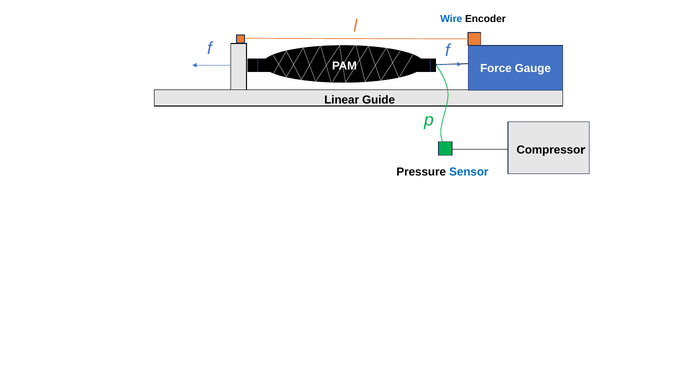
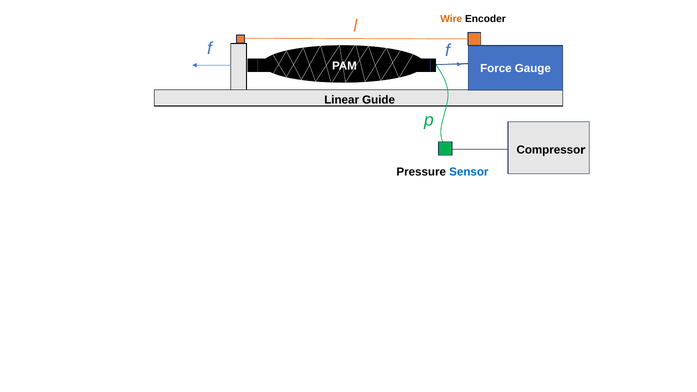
Wire colour: blue -> orange
